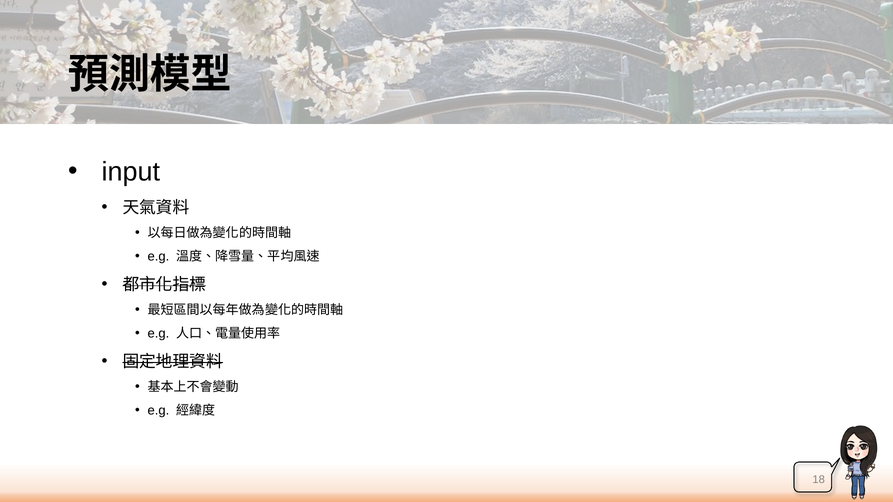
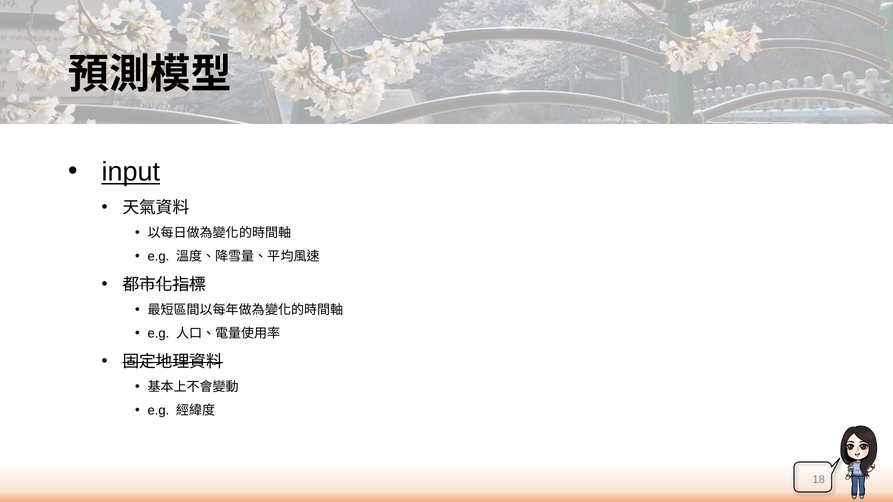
input underline: none -> present
